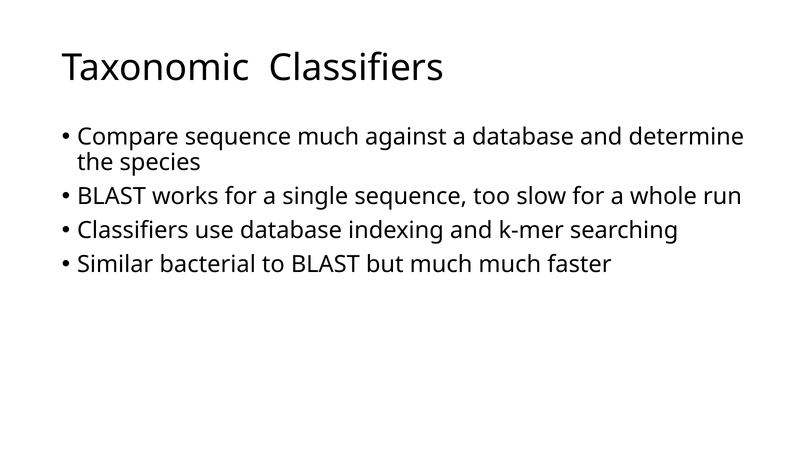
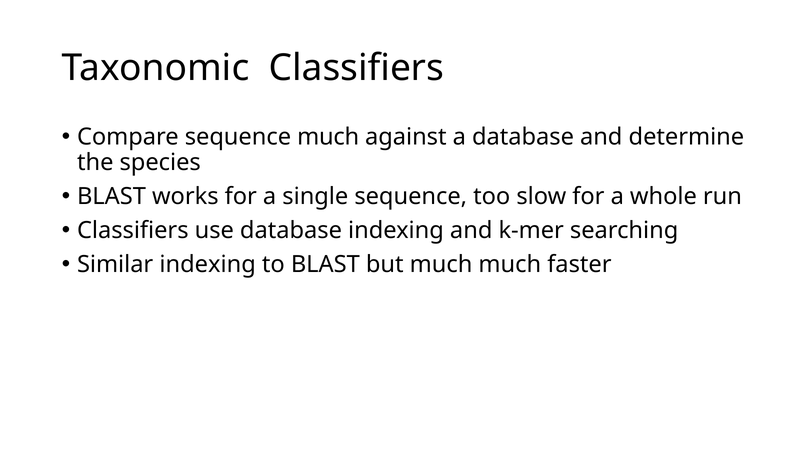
Similar bacterial: bacterial -> indexing
